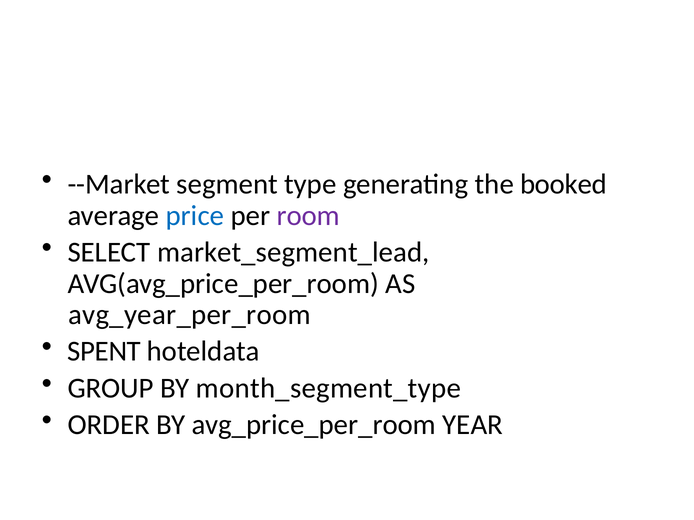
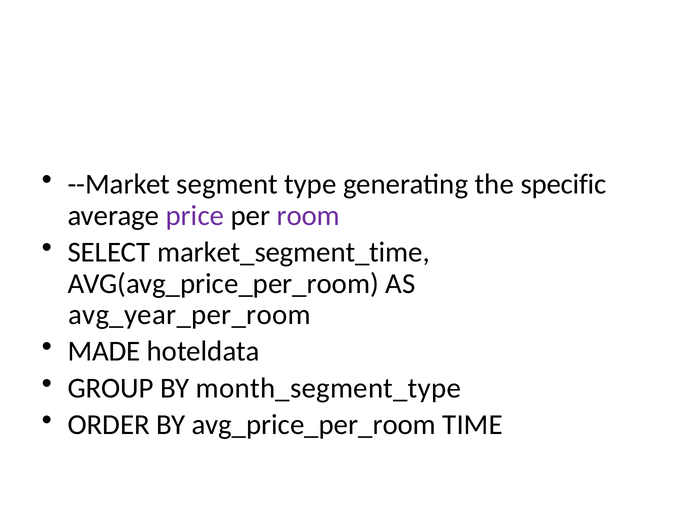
booked: booked -> specific
price colour: blue -> purple
market_segment_lead: market_segment_lead -> market_segment_time
SPENT: SPENT -> MADE
YEAR: YEAR -> TIME
